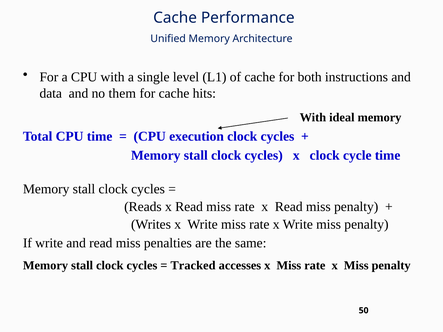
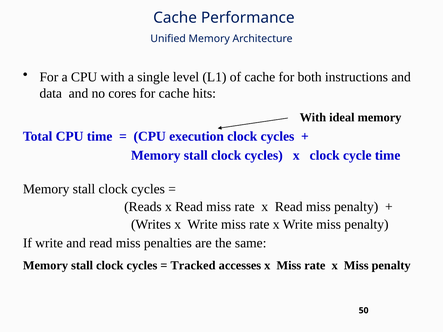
them: them -> cores
